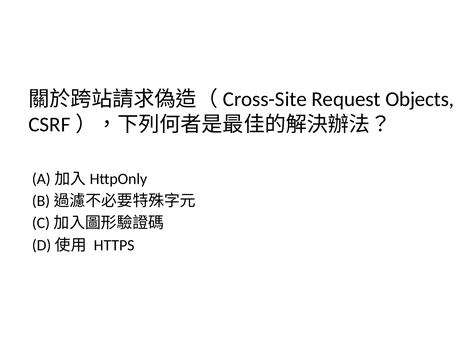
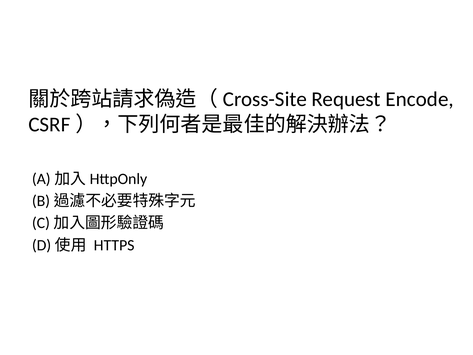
Objects: Objects -> Encode
